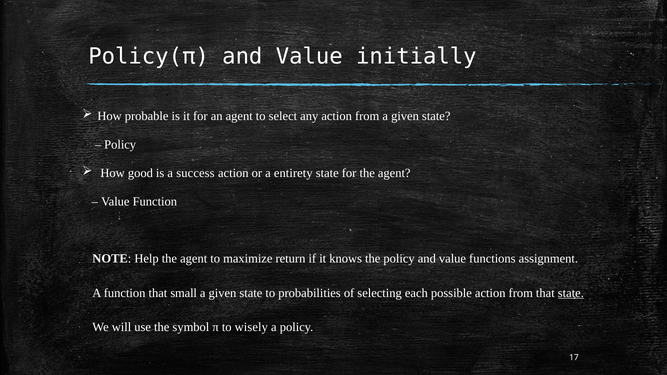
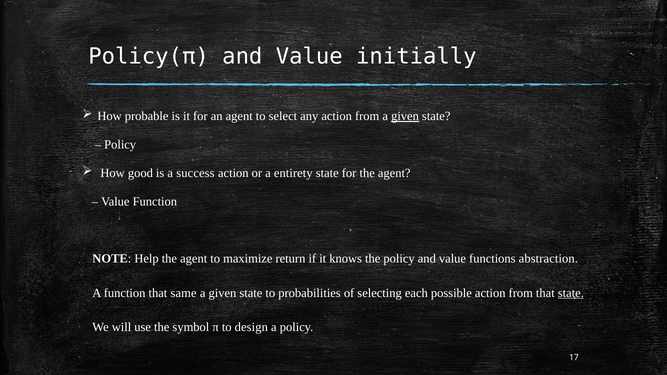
given at (405, 116) underline: none -> present
assignment: assignment -> abstraction
small: small -> same
wisely: wisely -> design
